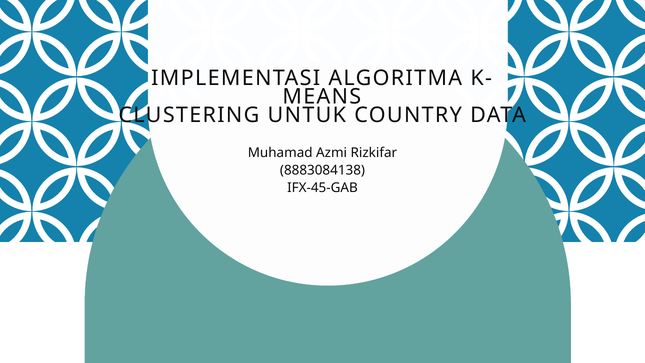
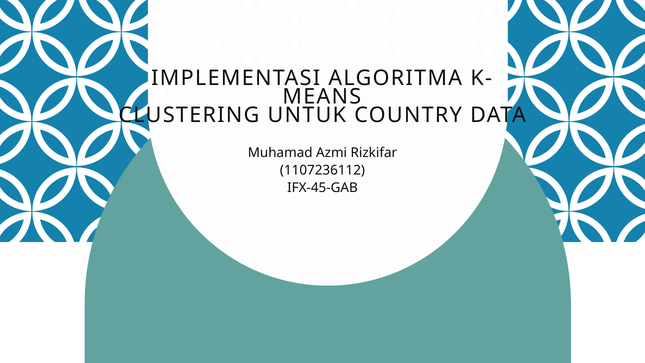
8883084138: 8883084138 -> 1107236112
